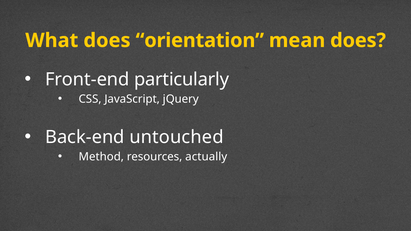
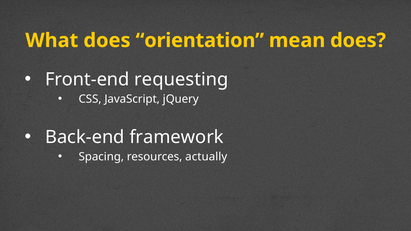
particularly: particularly -> requesting
untouched: untouched -> framework
Method: Method -> Spacing
